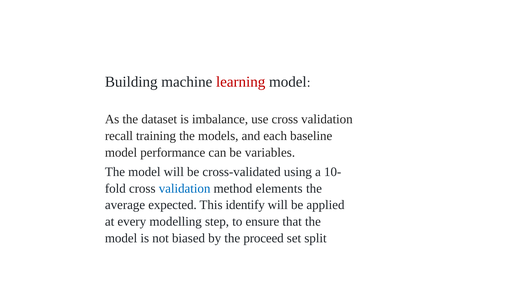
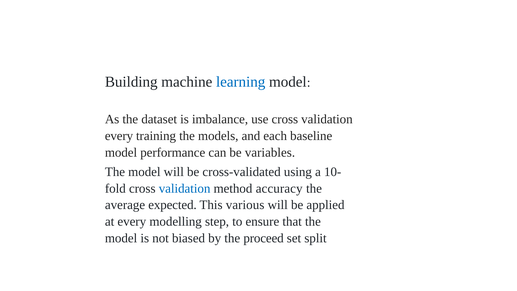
learning colour: red -> blue
recall at (119, 136): recall -> every
elements: elements -> accuracy
identify: identify -> various
